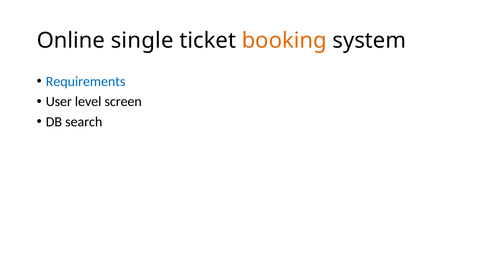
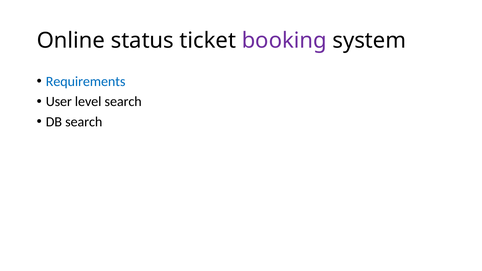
single: single -> status
booking colour: orange -> purple
level screen: screen -> search
